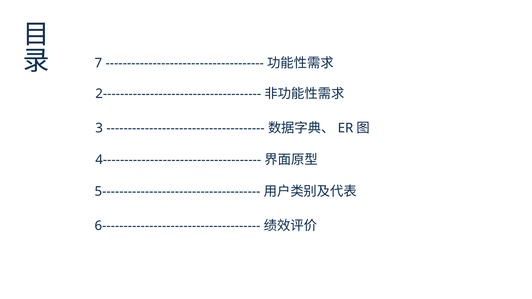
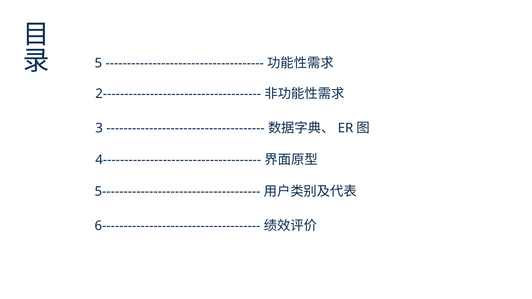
7: 7 -> 5
